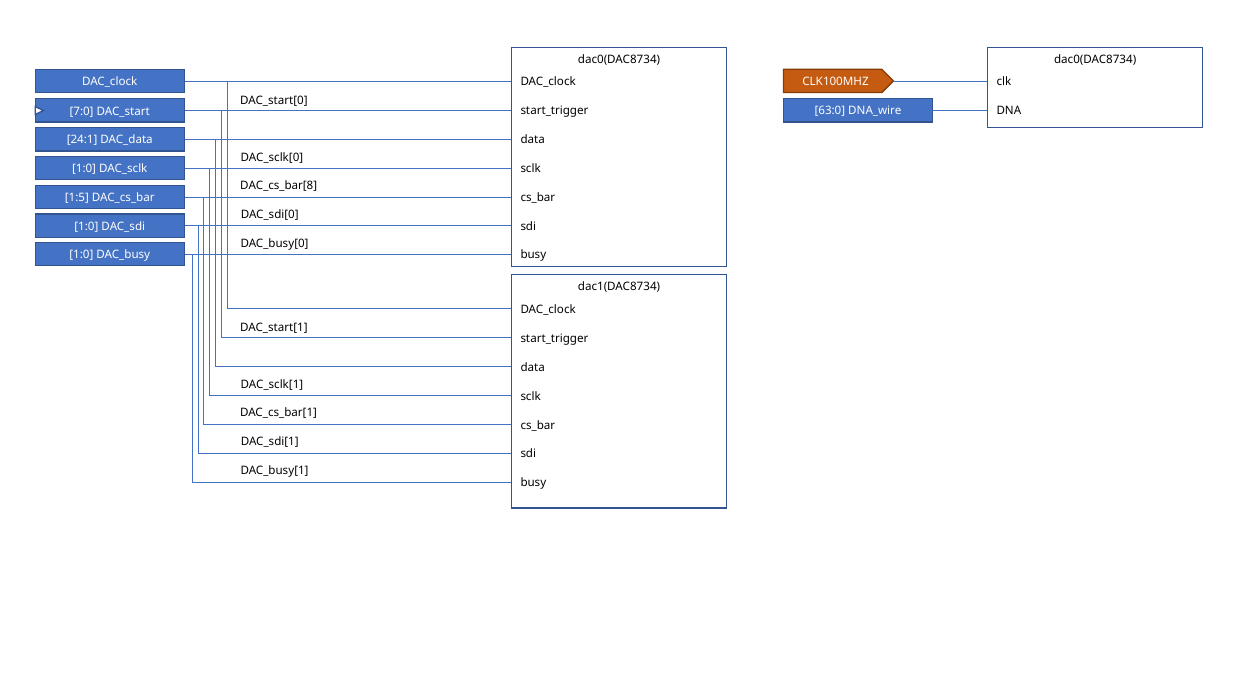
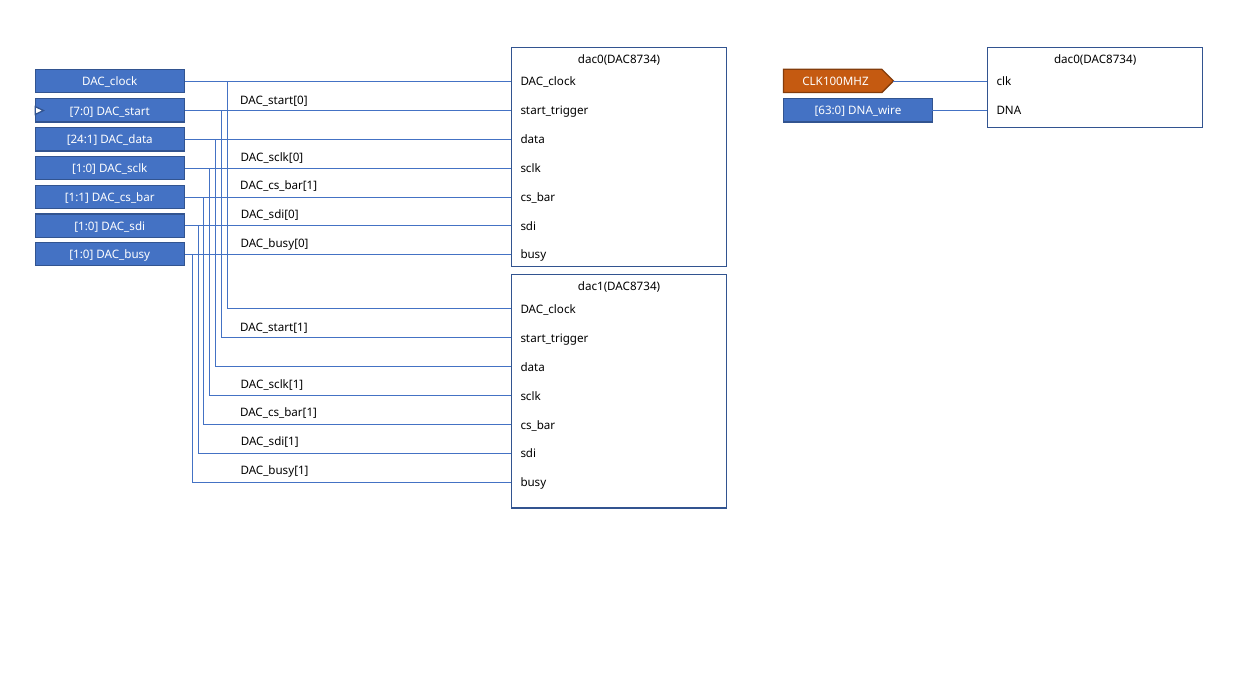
DAC_cs_bar[8 at (279, 186): DAC_cs_bar[8 -> DAC_cs_bar[1
1:5: 1:5 -> 1:1
